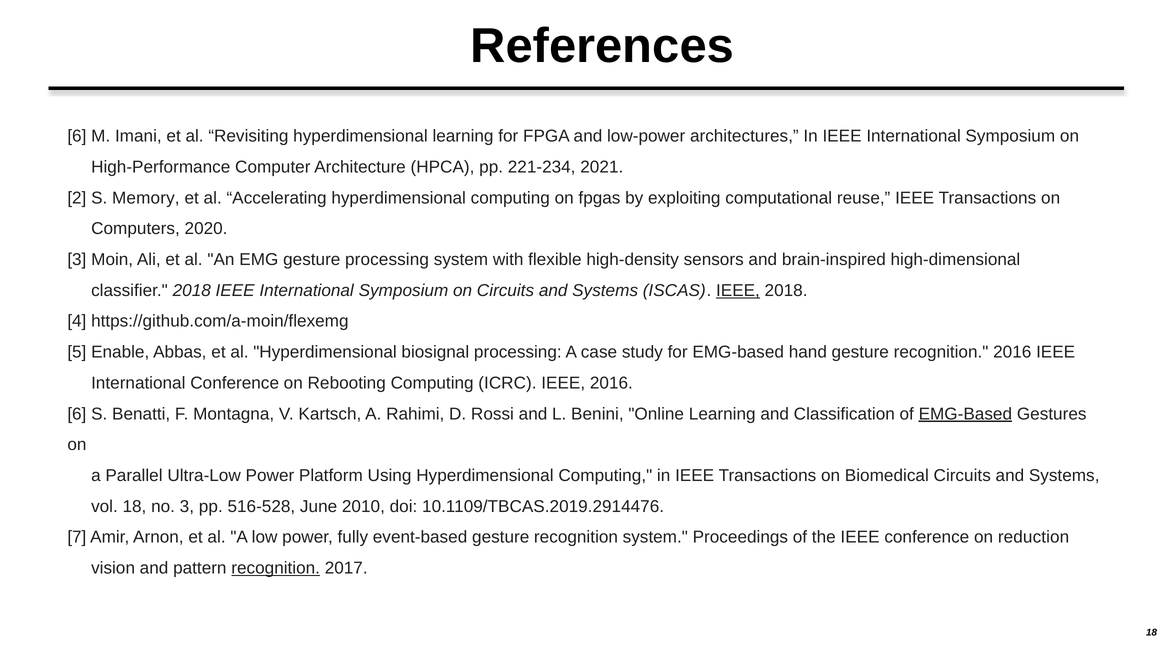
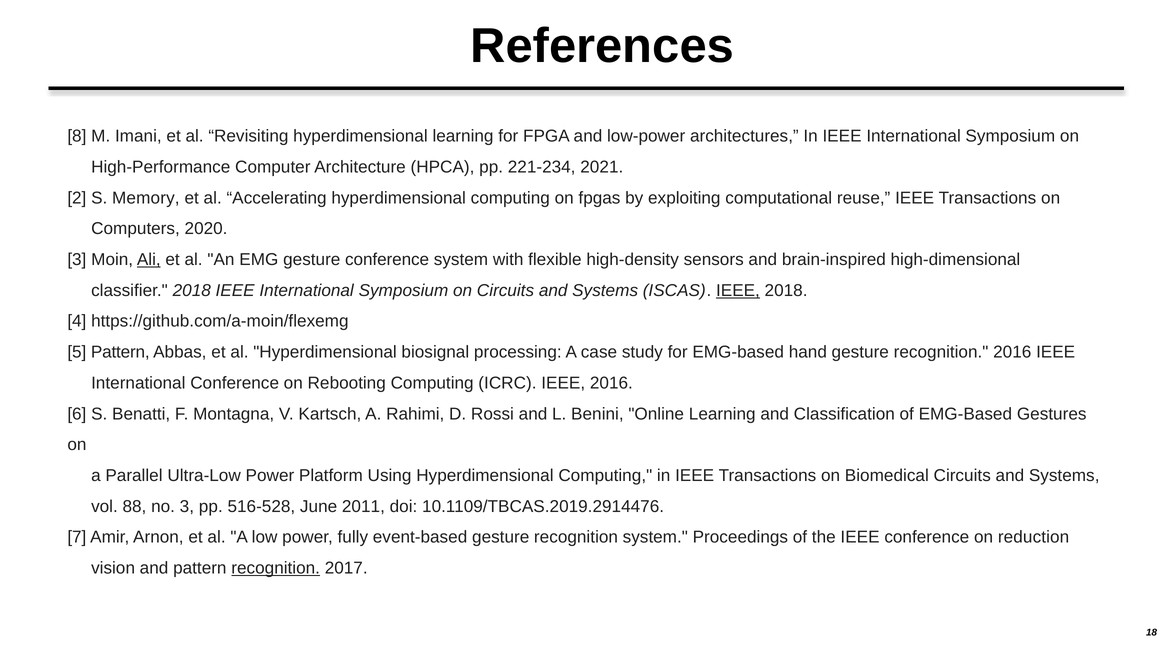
6 at (77, 136): 6 -> 8
Ali underline: none -> present
gesture processing: processing -> conference
5 Enable: Enable -> Pattern
EMG-Based at (965, 414) underline: present -> none
vol 18: 18 -> 88
2010: 2010 -> 2011
